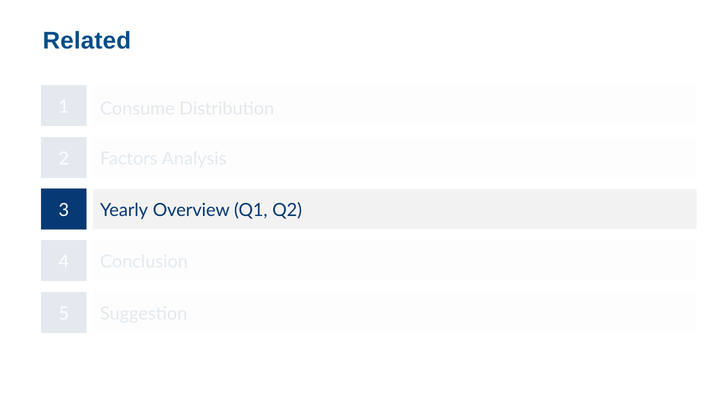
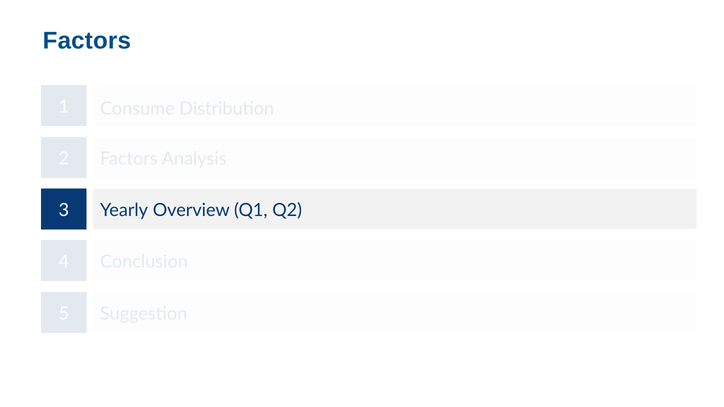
Related at (87, 41): Related -> Factors
